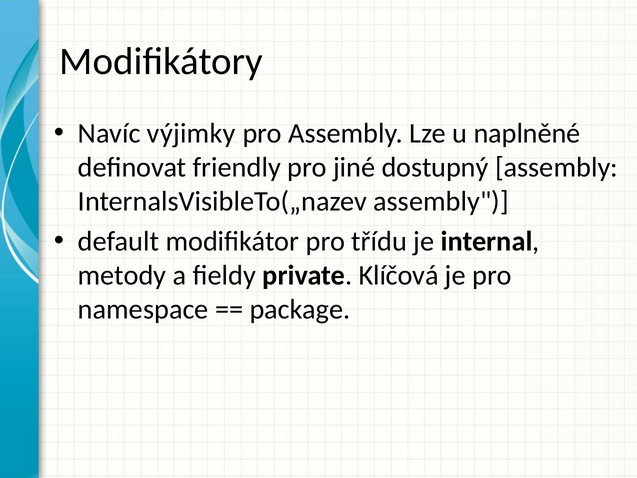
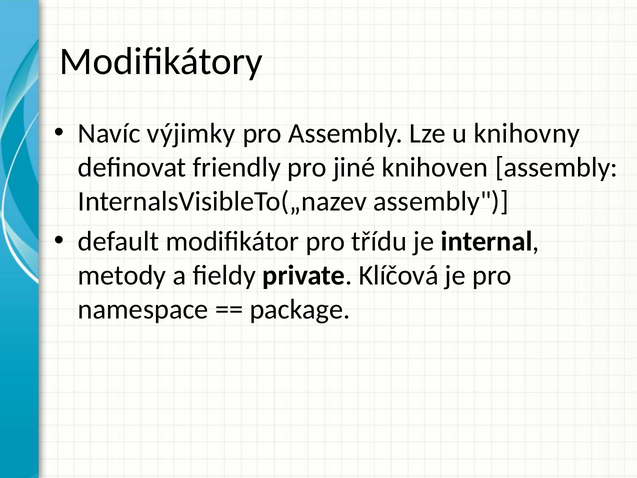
naplněné: naplněné -> knihovny
dostupný: dostupný -> knihoven
